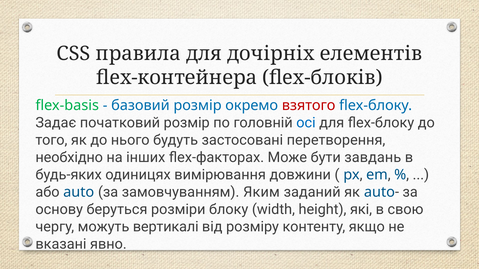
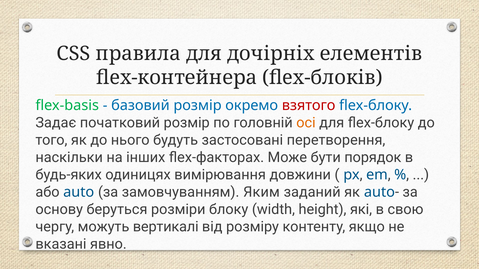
осі colour: blue -> orange
необхідно: необхідно -> наскільки
завдань: завдань -> порядок
